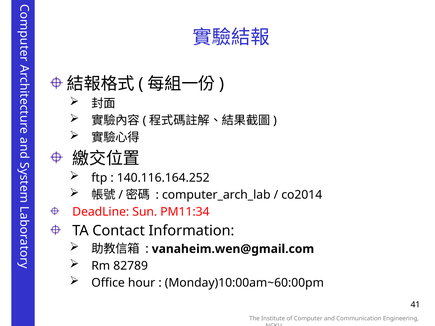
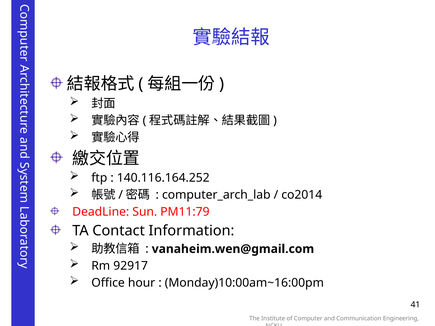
PM11:34: PM11:34 -> PM11:79
82789: 82789 -> 92917
Monday)10:00am~60:00pm: Monday)10:00am~60:00pm -> Monday)10:00am~16:00pm
